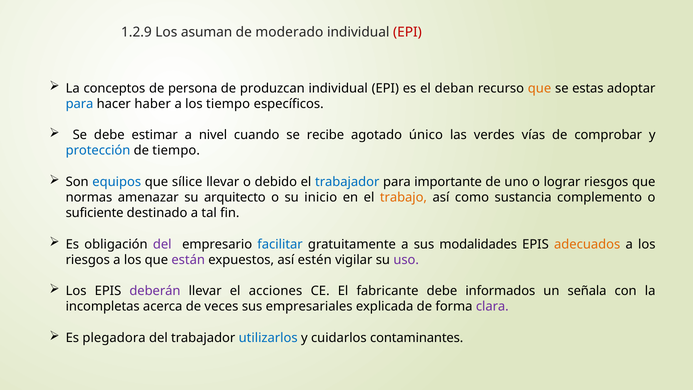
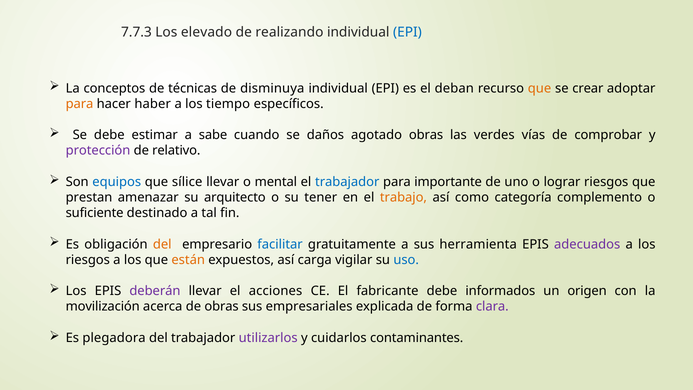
1.2.9: 1.2.9 -> 7.7.3
asuman: asuman -> elevado
moderado: moderado -> realizando
EPI at (407, 32) colour: red -> blue
persona: persona -> técnicas
produzcan: produzcan -> disminuya
estas: estas -> crear
para at (80, 104) colour: blue -> orange
nivel: nivel -> sabe
recibe: recibe -> daños
agotado único: único -> obras
protección colour: blue -> purple
de tiempo: tiempo -> relativo
debido: debido -> mental
normas: normas -> prestan
inicio: inicio -> tener
sustancia: sustancia -> categoría
del at (162, 244) colour: purple -> orange
modalidades: modalidades -> herramienta
adecuados colour: orange -> purple
están colour: purple -> orange
estén: estén -> carga
uso colour: purple -> blue
señala: señala -> origen
incompletas: incompletas -> movilización
de veces: veces -> obras
utilizarlos colour: blue -> purple
